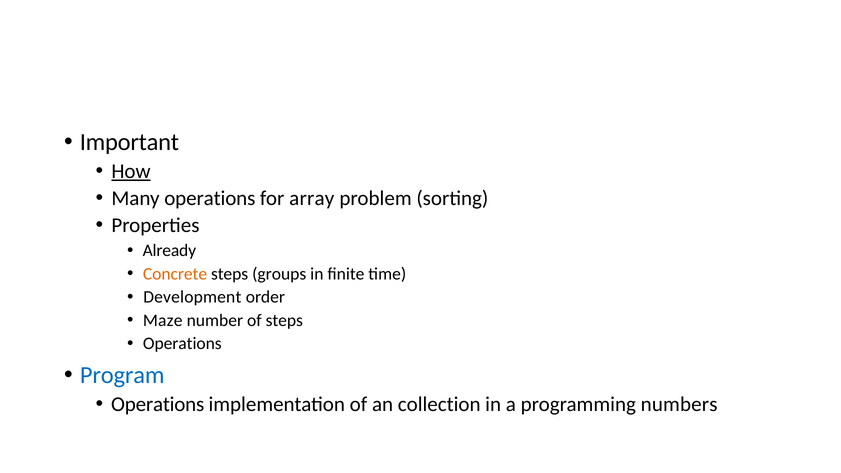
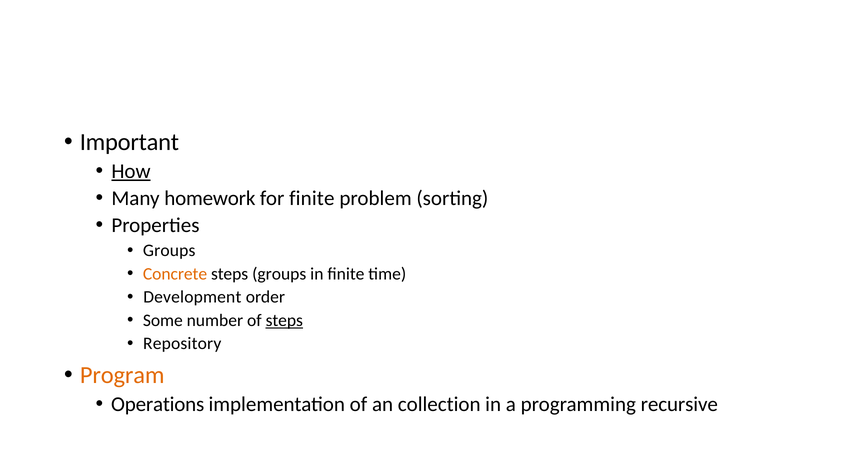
Many operations: operations -> homework
for array: array -> finite
Already at (169, 251): Already -> Groups
Maze: Maze -> Some
steps at (284, 320) underline: none -> present
Operations at (182, 344): Operations -> Repository
Program colour: blue -> orange
numbers: numbers -> recursive
